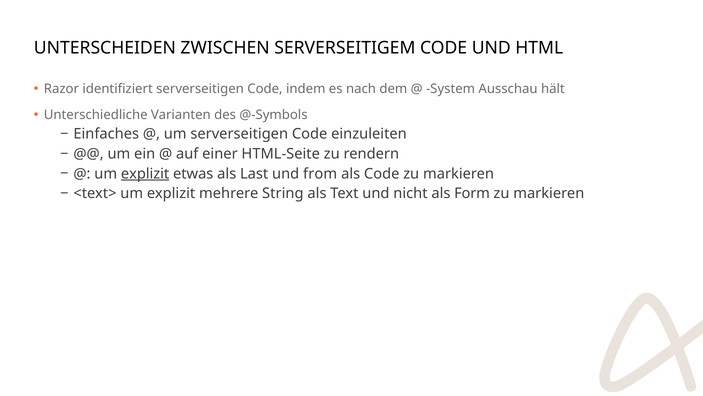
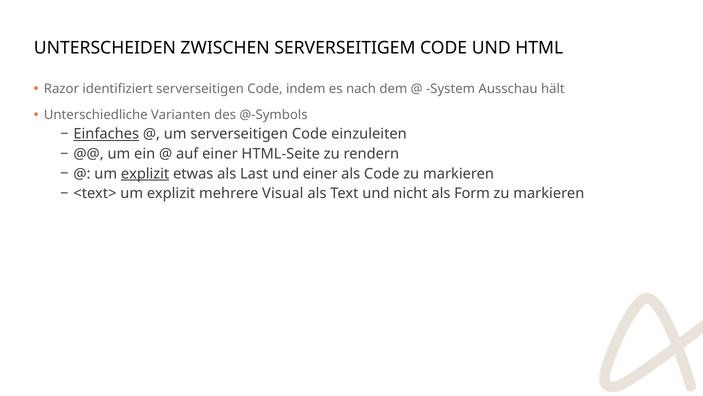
Einfaches underline: none -> present
und from: from -> einer
String: String -> Visual
